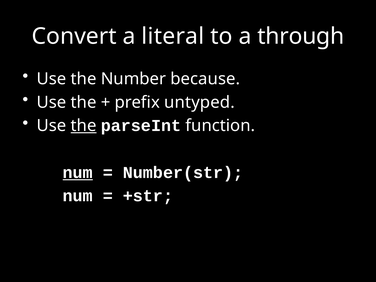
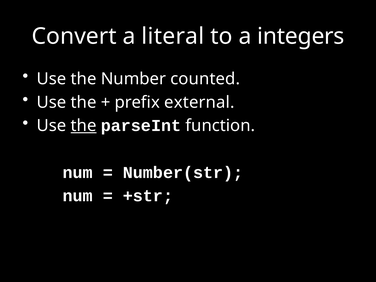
through: through -> integers
because: because -> counted
untyped: untyped -> external
num at (78, 172) underline: present -> none
